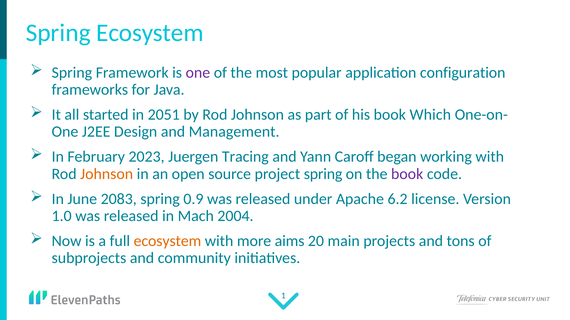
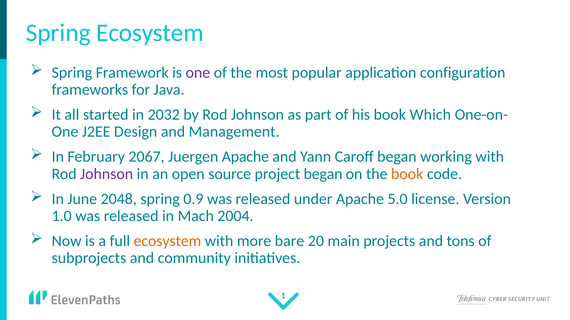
2051: 2051 -> 2032
2023: 2023 -> 2067
Juergen Tracing: Tracing -> Apache
Johnson at (107, 174) colour: orange -> purple
project spring: spring -> began
book at (407, 174) colour: purple -> orange
2083: 2083 -> 2048
6.2: 6.2 -> 5.0
aims: aims -> bare
